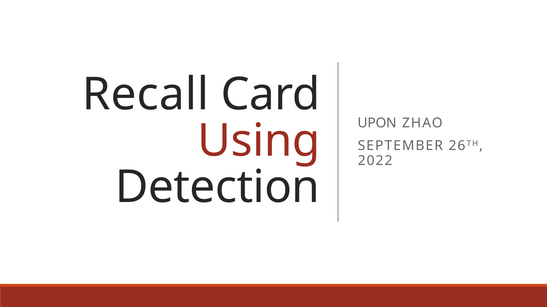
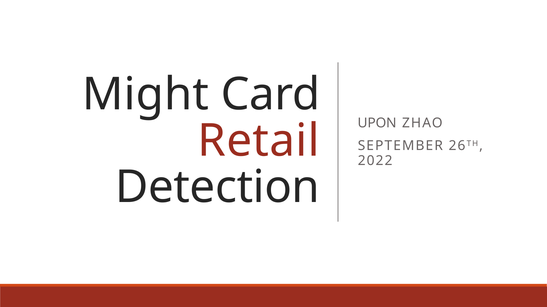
Recall: Recall -> Might
Using: Using -> Retail
